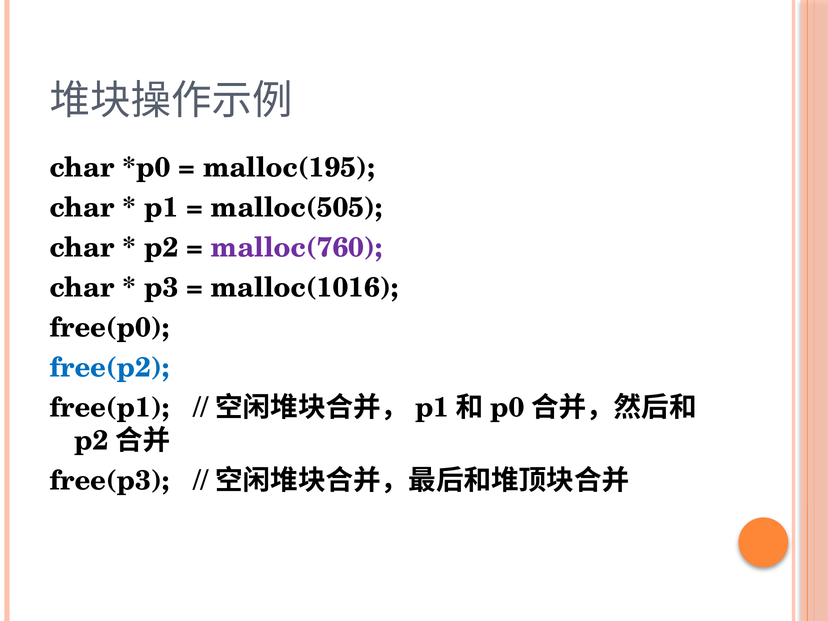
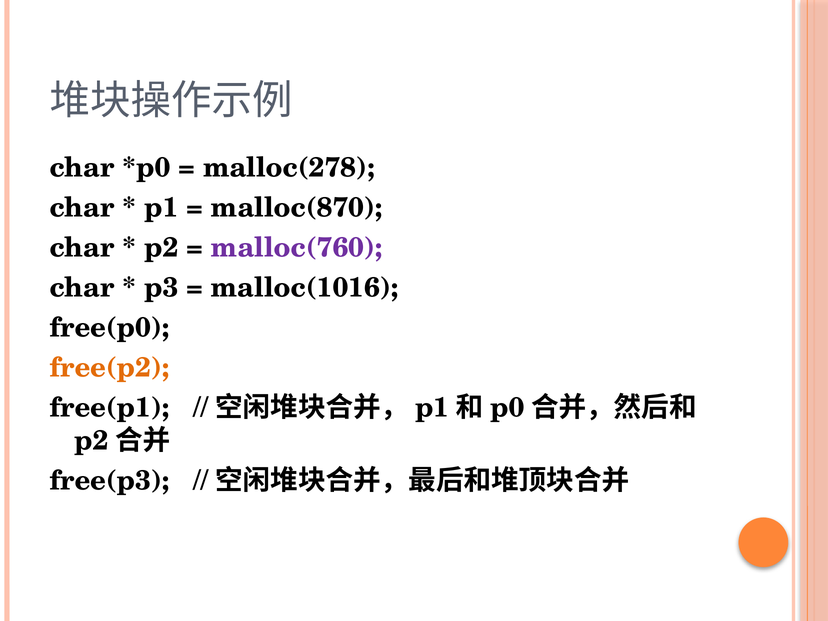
malloc(195: malloc(195 -> malloc(278
malloc(505: malloc(505 -> malloc(870
free(p2 colour: blue -> orange
